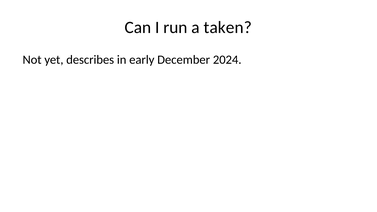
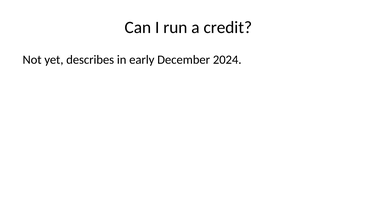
taken: taken -> credit
